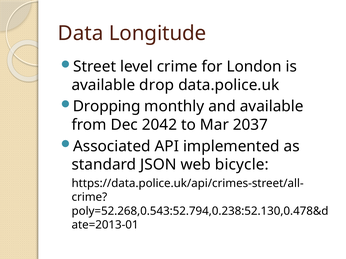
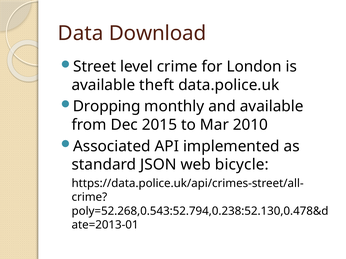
Longitude: Longitude -> Download
drop: drop -> theft
2042: 2042 -> 2015
2037: 2037 -> 2010
